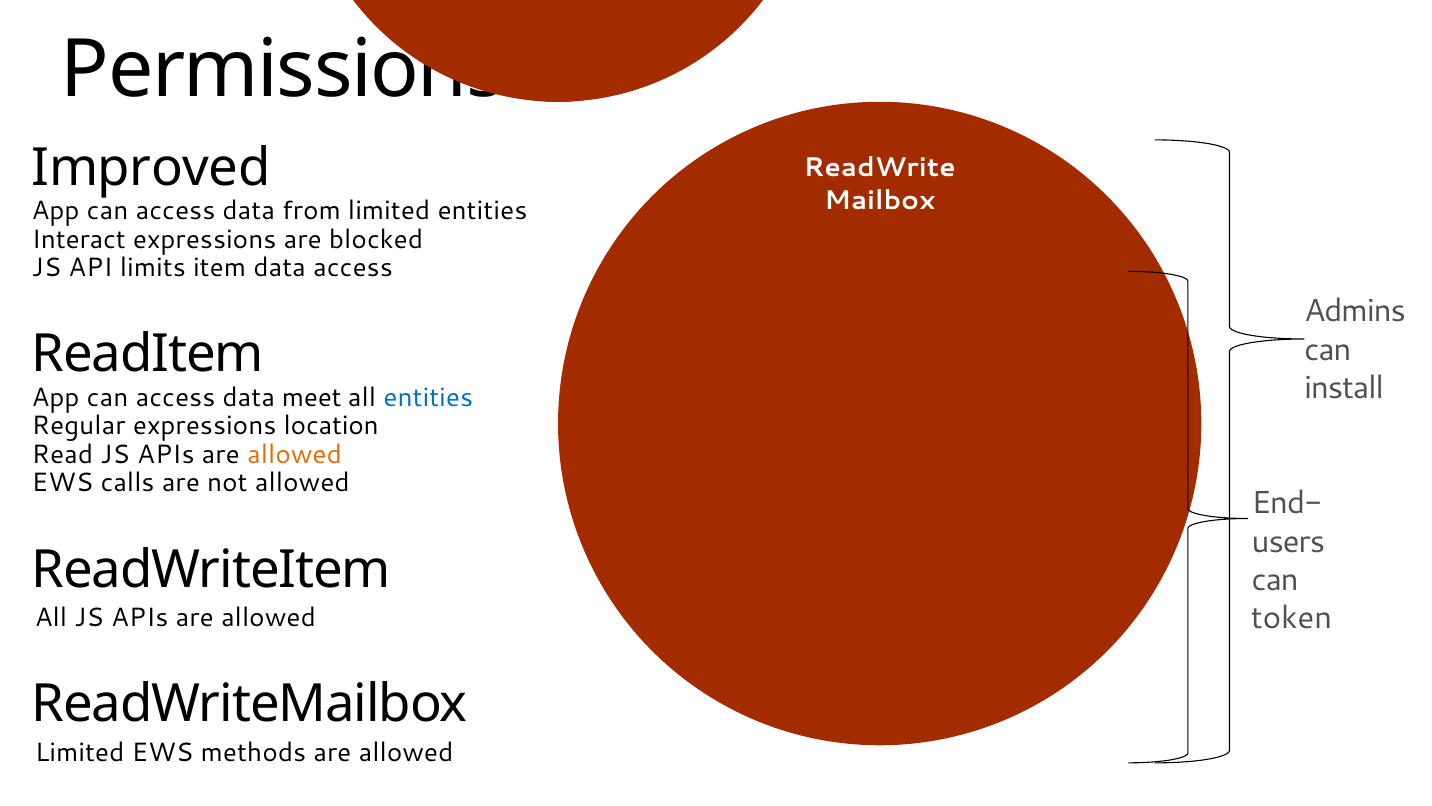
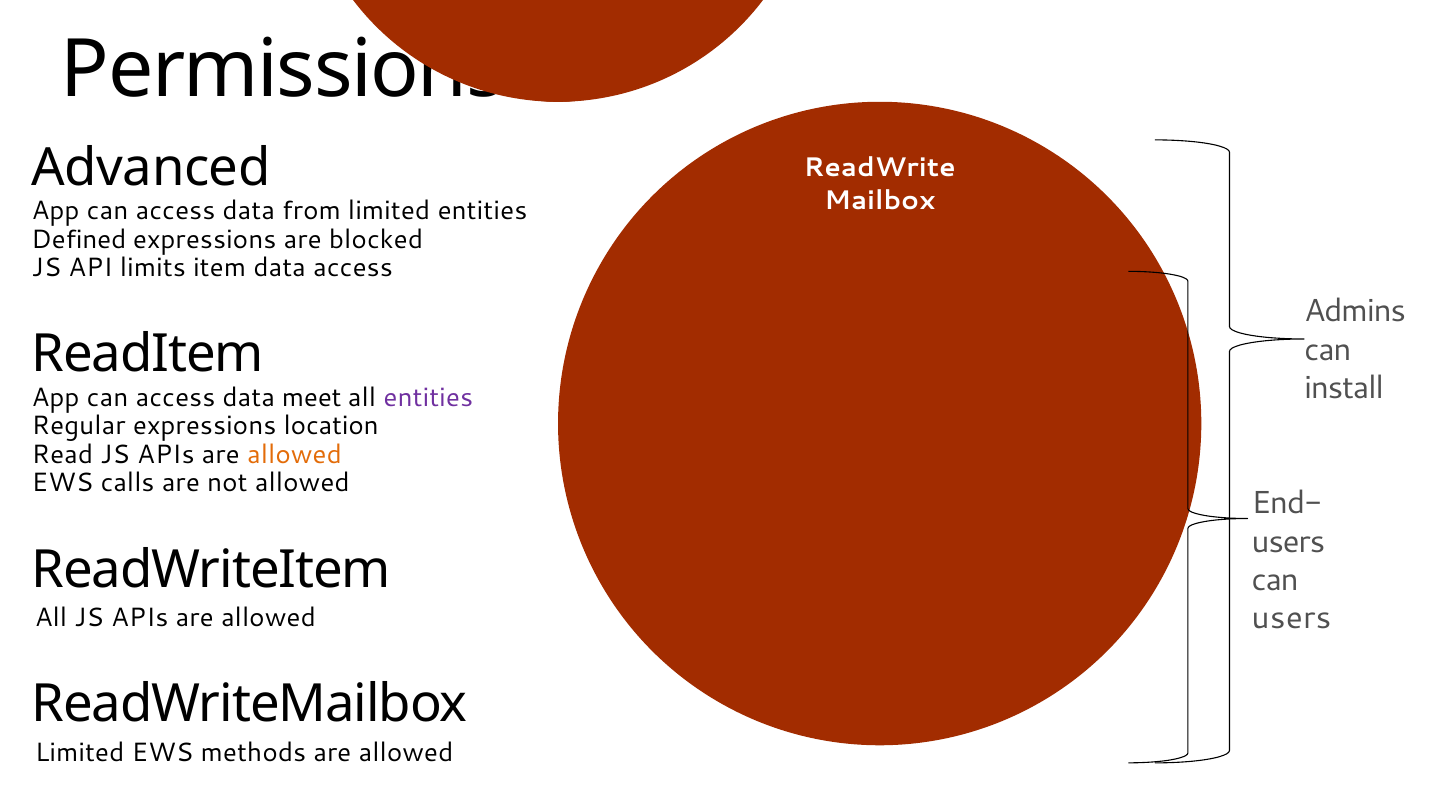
Improved: Improved -> Advanced
Interact: Interact -> Defined
entities at (428, 397) colour: blue -> purple
token at (1292, 618): token -> users
